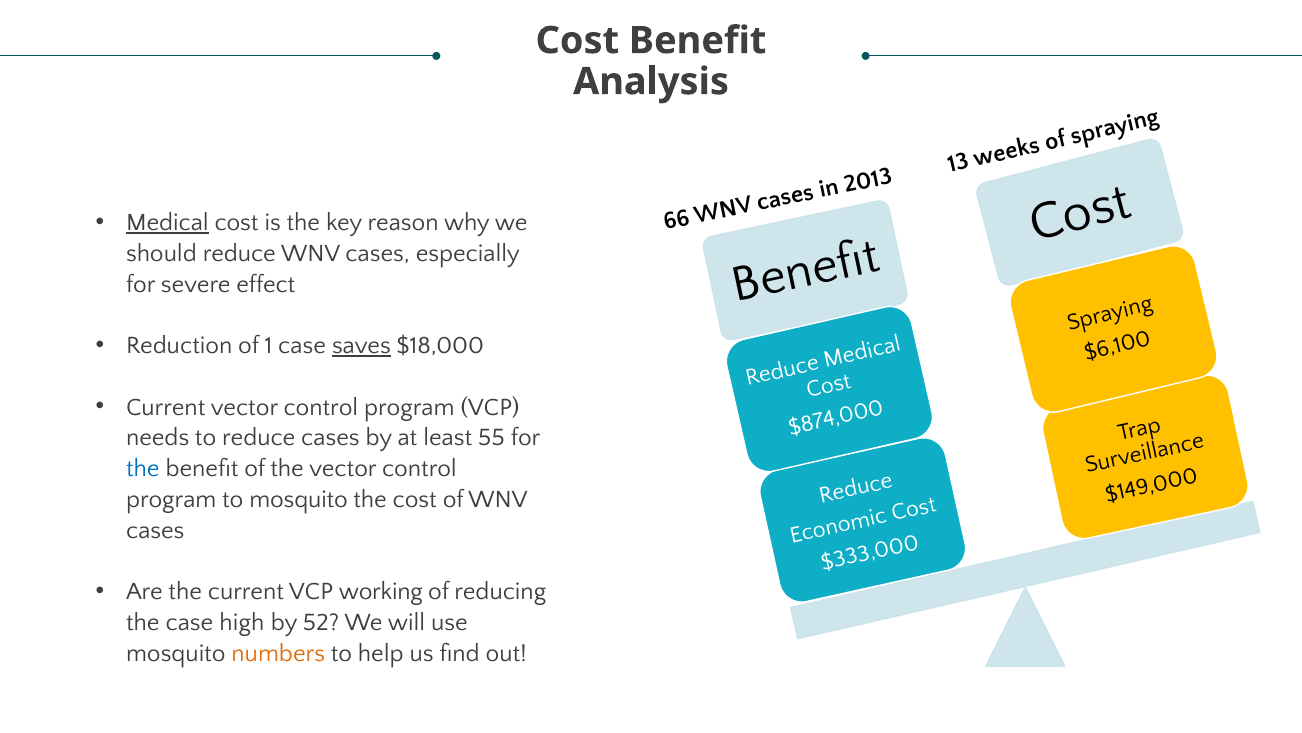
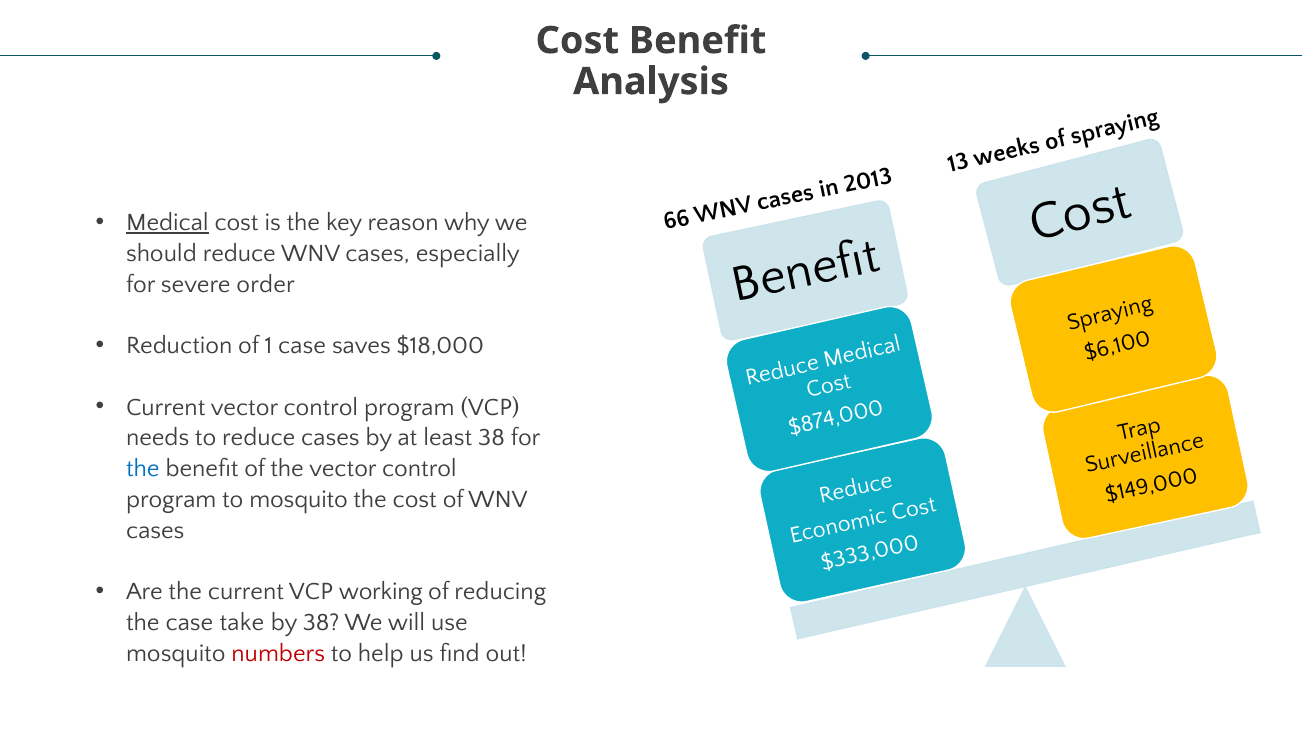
effect: effect -> order
saves underline: present -> none
least 55: 55 -> 38
high: high -> take
by 52: 52 -> 38
numbers colour: orange -> red
